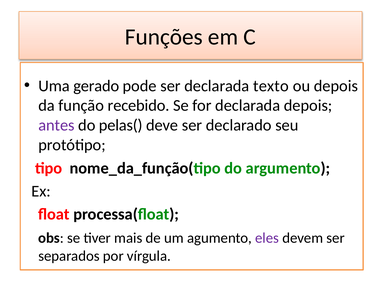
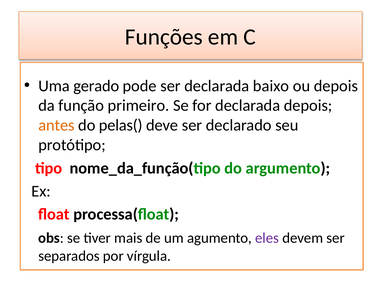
texto: texto -> baixo
recebido: recebido -> primeiro
antes colour: purple -> orange
